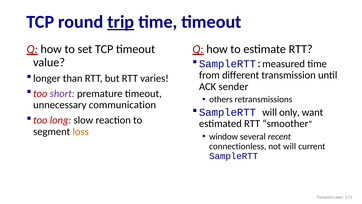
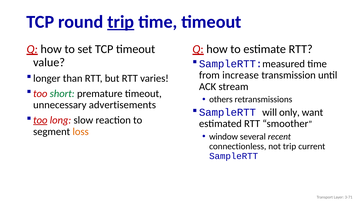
different: different -> increase
sender: sender -> stream
short colour: purple -> green
communication: communication -> advertisements
too at (40, 120) underline: none -> present
not will: will -> trip
